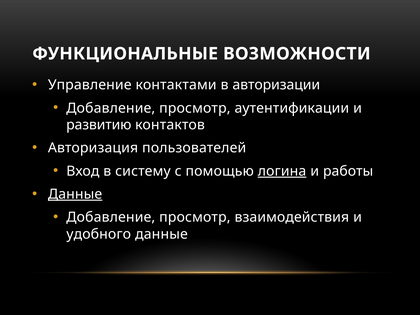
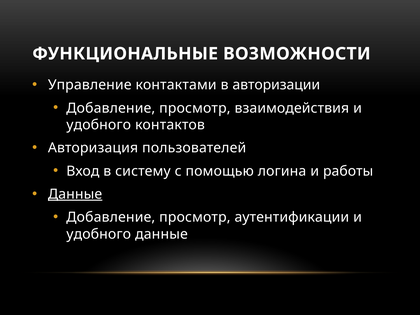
аутентификации: аутентификации -> взаимодействия
развитию at (99, 125): развитию -> удобного
логина underline: present -> none
взаимодействия: взаимодействия -> аутентификации
